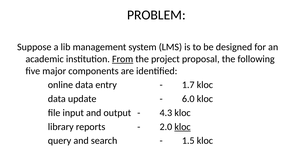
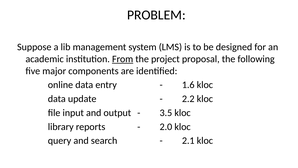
1.7: 1.7 -> 1.6
6.0: 6.0 -> 2.2
4.3: 4.3 -> 3.5
kloc at (183, 126) underline: present -> none
1.5: 1.5 -> 2.1
